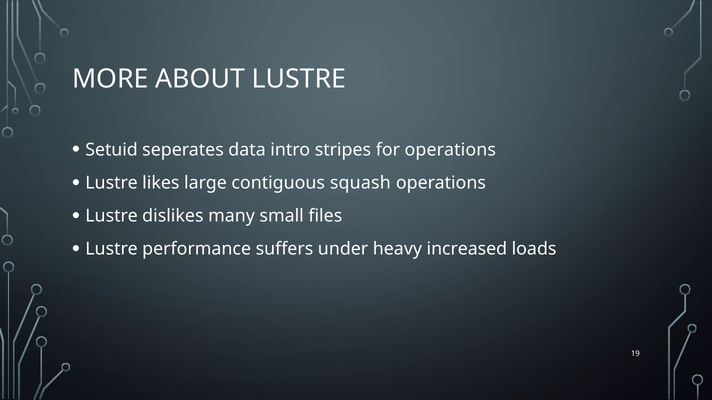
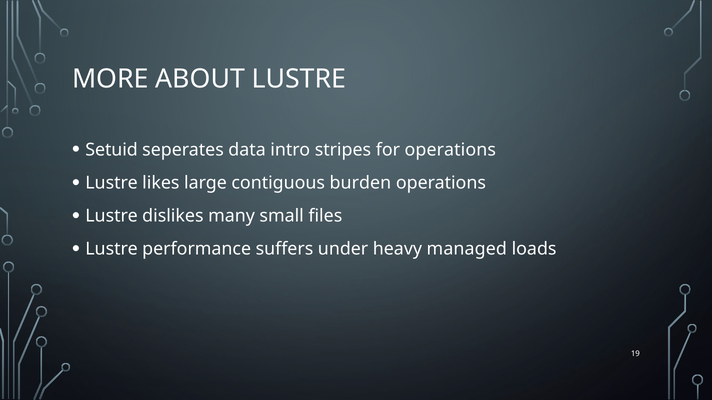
squash: squash -> burden
increased: increased -> managed
